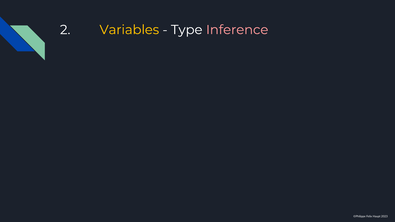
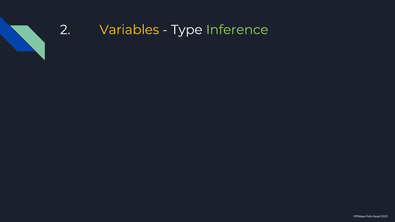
Inference colour: pink -> light green
